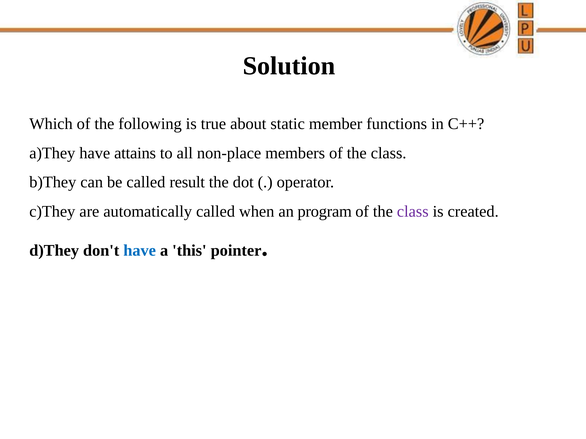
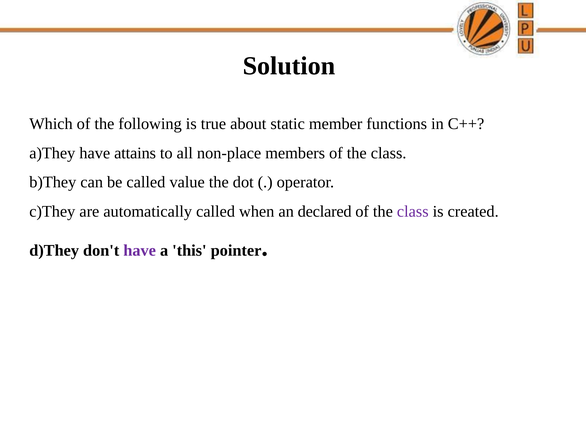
result: result -> value
program: program -> declared
have at (140, 251) colour: blue -> purple
